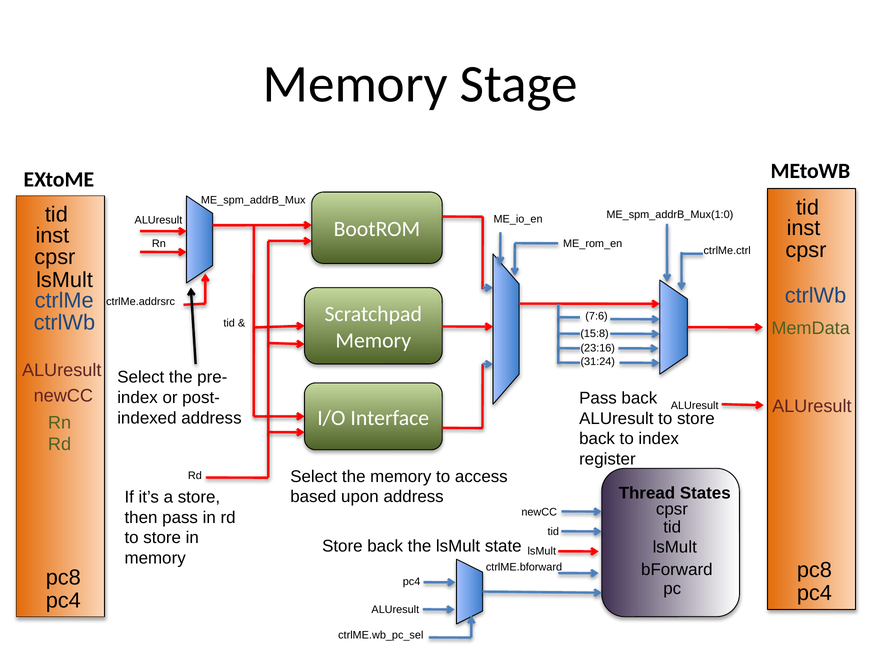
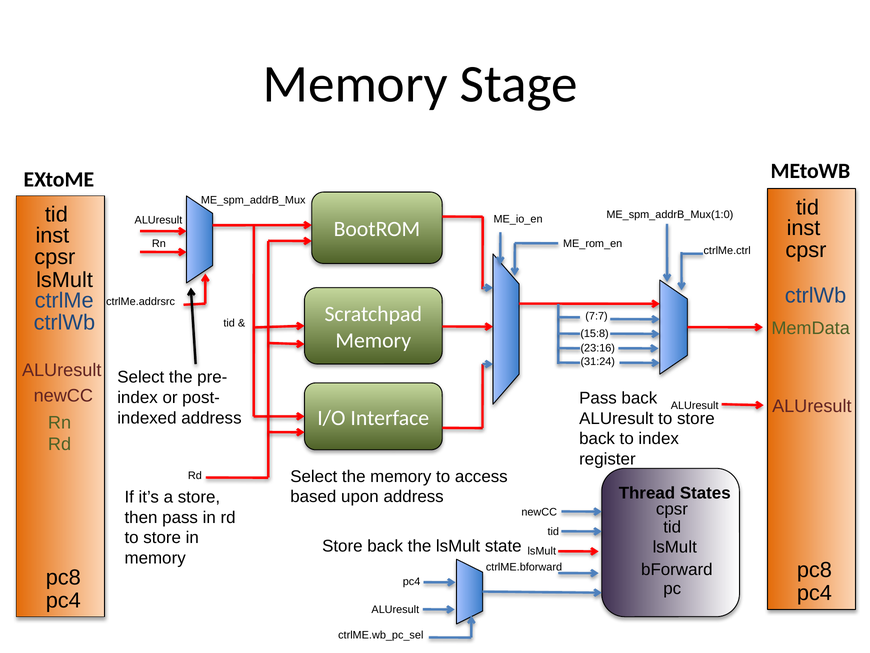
7:6: 7:6 -> 7:7
